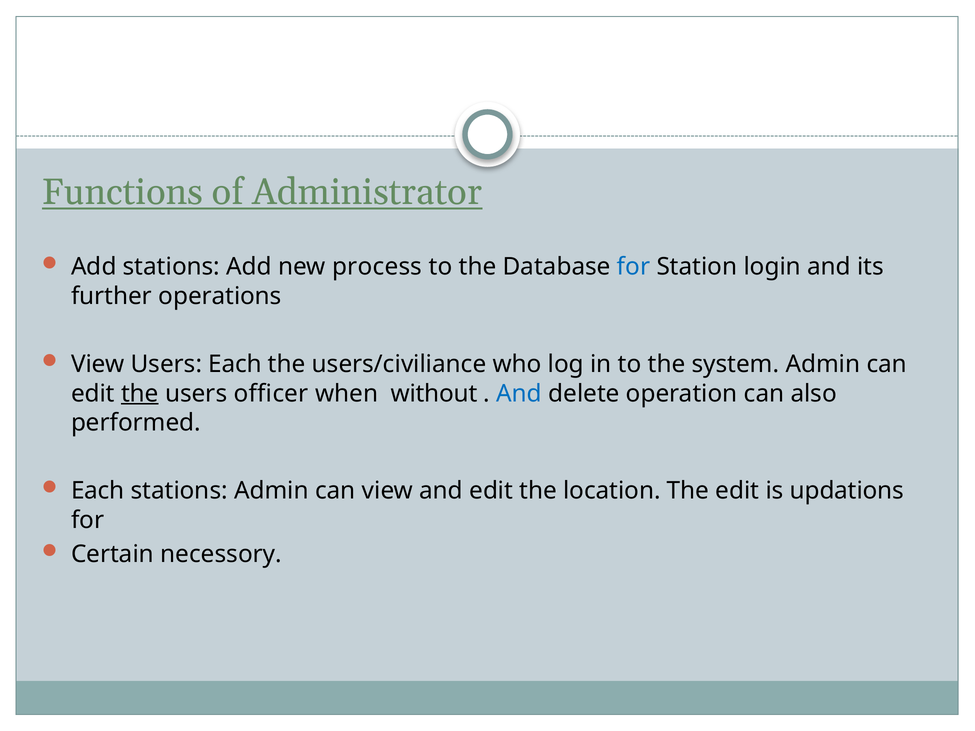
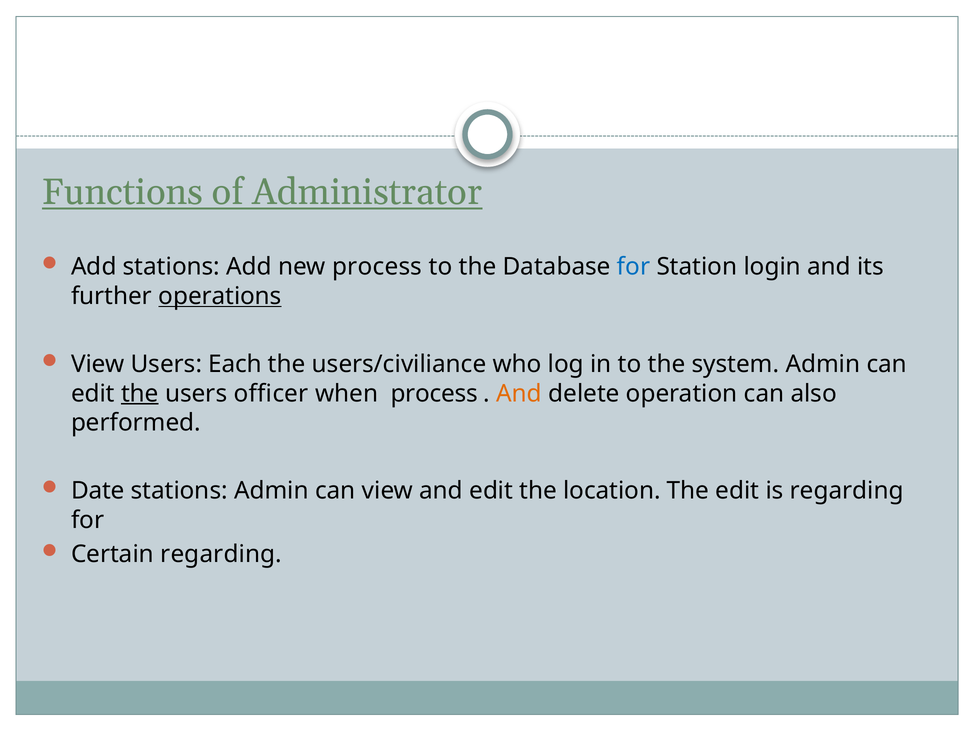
operations underline: none -> present
when without: without -> process
And at (519, 394) colour: blue -> orange
Each at (98, 491): Each -> Date
is updations: updations -> regarding
Certain necessory: necessory -> regarding
